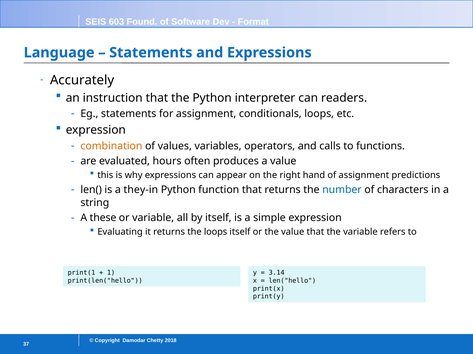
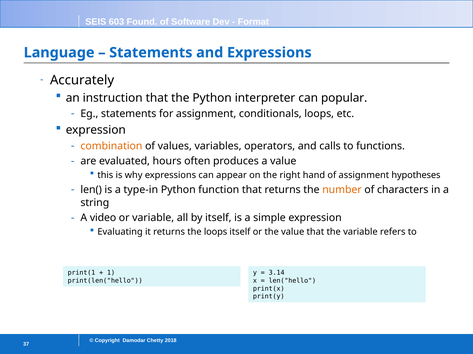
readers: readers -> popular
predictions: predictions -> hypotheses
they-in: they-in -> type-in
number colour: blue -> orange
these: these -> video
